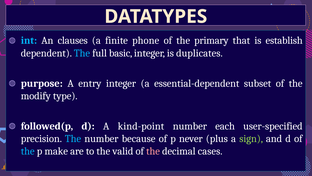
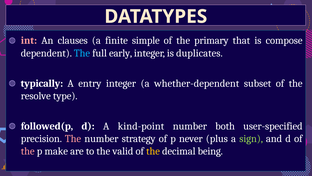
int colour: light blue -> pink
phone: phone -> simple
establish: establish -> compose
basic: basic -> early
purpose: purpose -> typically
essential-dependent: essential-dependent -> whether-dependent
modify: modify -> resolve
each: each -> both
The at (73, 138) colour: light blue -> pink
because: because -> strategy
the at (28, 151) colour: light blue -> pink
the at (153, 151) colour: pink -> yellow
cases: cases -> being
